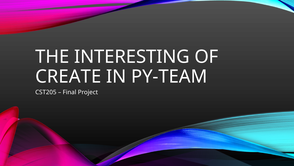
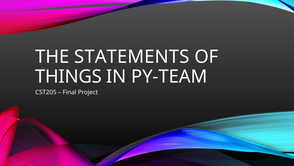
INTERESTING: INTERESTING -> STATEMENTS
CREATE: CREATE -> THINGS
